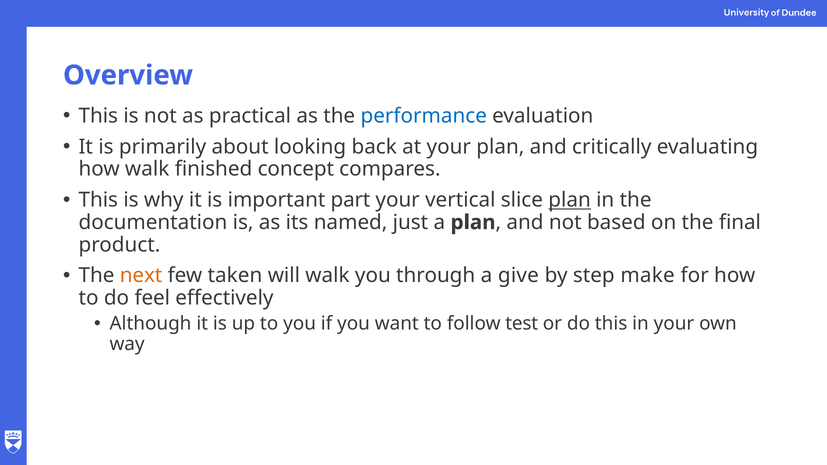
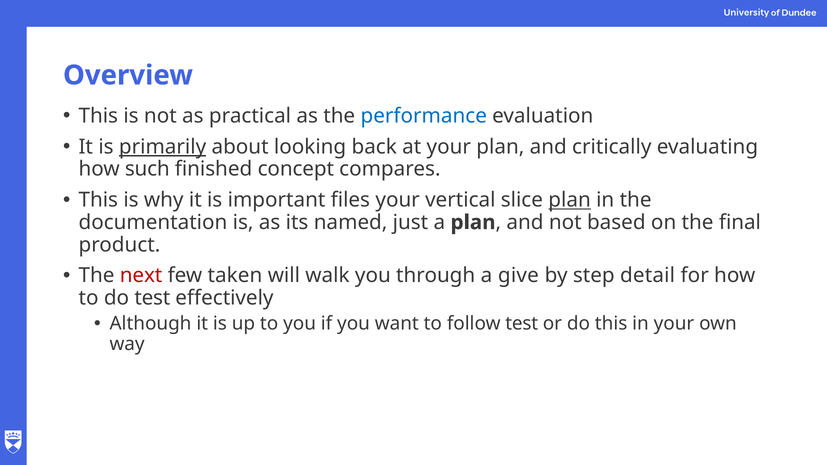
primarily underline: none -> present
how walk: walk -> such
part: part -> files
next colour: orange -> red
make: make -> detail
do feel: feel -> test
